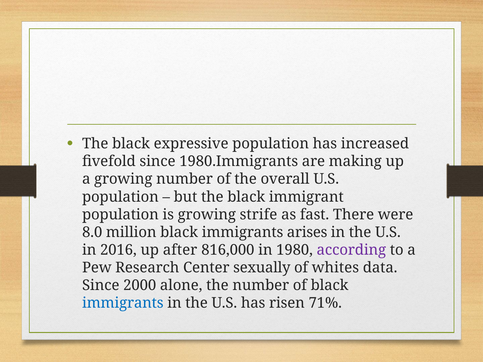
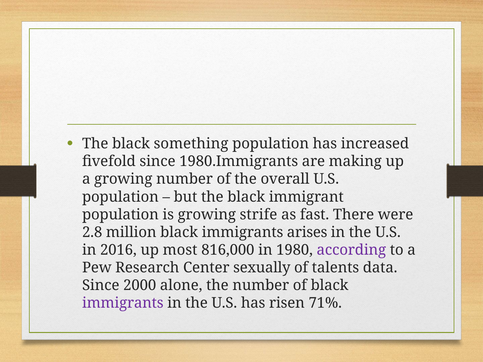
expressive: expressive -> something
8.0: 8.0 -> 2.8
after: after -> most
whites: whites -> talents
immigrants at (123, 303) colour: blue -> purple
